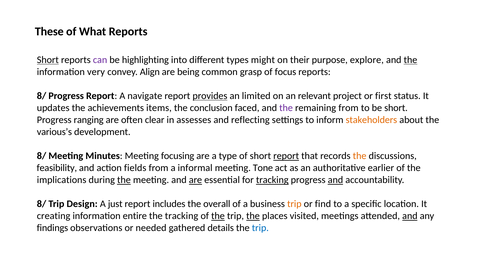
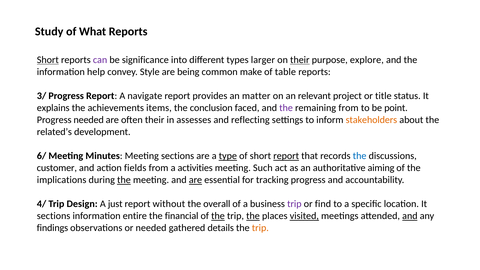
These: These -> Study
highlighting: highlighting -> significance
might: might -> larger
their at (300, 60) underline: none -> present
the at (410, 60) underline: present -> none
very: very -> help
Align: Align -> Style
grasp: grasp -> make
focus: focus -> table
8/ at (42, 96): 8/ -> 3/
provides underline: present -> none
limited: limited -> matter
first: first -> title
updates: updates -> explains
be short: short -> point
Progress ranging: ranging -> needed
often clear: clear -> their
various’s: various’s -> related’s
8/ at (42, 156): 8/ -> 6/
Meeting focusing: focusing -> sections
type underline: none -> present
the at (360, 156) colour: orange -> blue
feasibility: feasibility -> customer
informal: informal -> activities
Tone: Tone -> Such
earlier: earlier -> aiming
tracking at (272, 180) underline: present -> none
and at (335, 180) underline: present -> none
8/ at (42, 204): 8/ -> 4/
includes: includes -> without
trip at (294, 204) colour: orange -> purple
creating at (54, 216): creating -> sections
the tracking: tracking -> financial
visited underline: none -> present
trip at (260, 228) colour: blue -> orange
